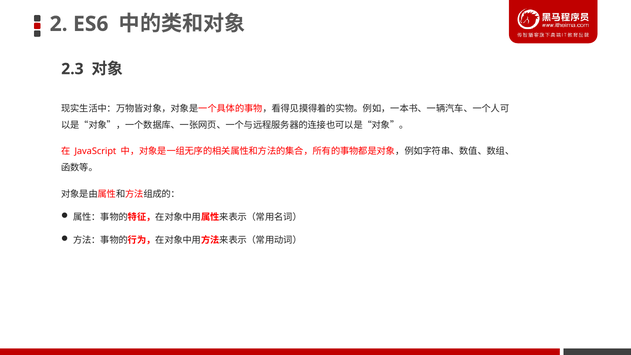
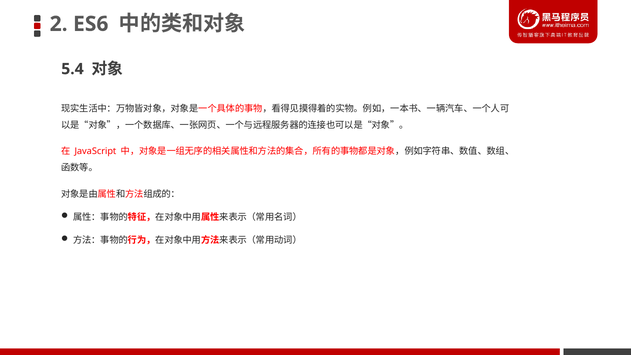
2.3: 2.3 -> 5.4
